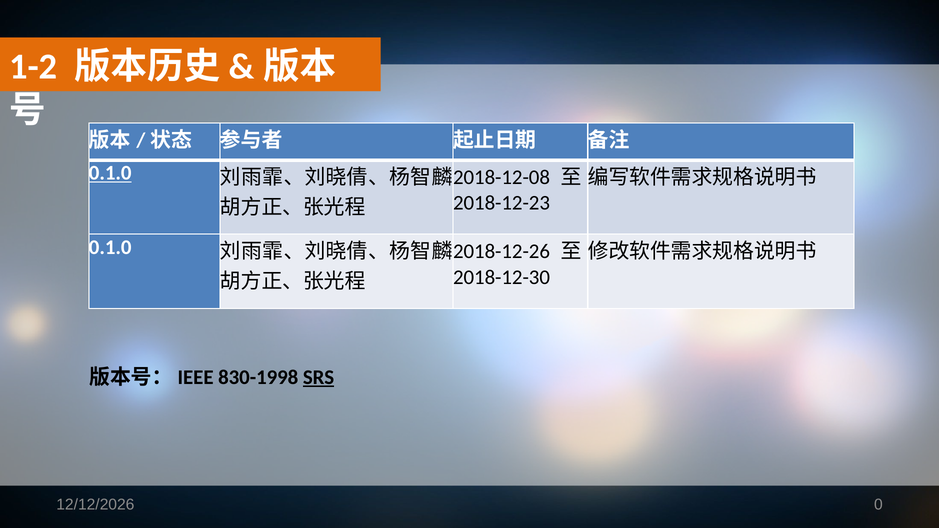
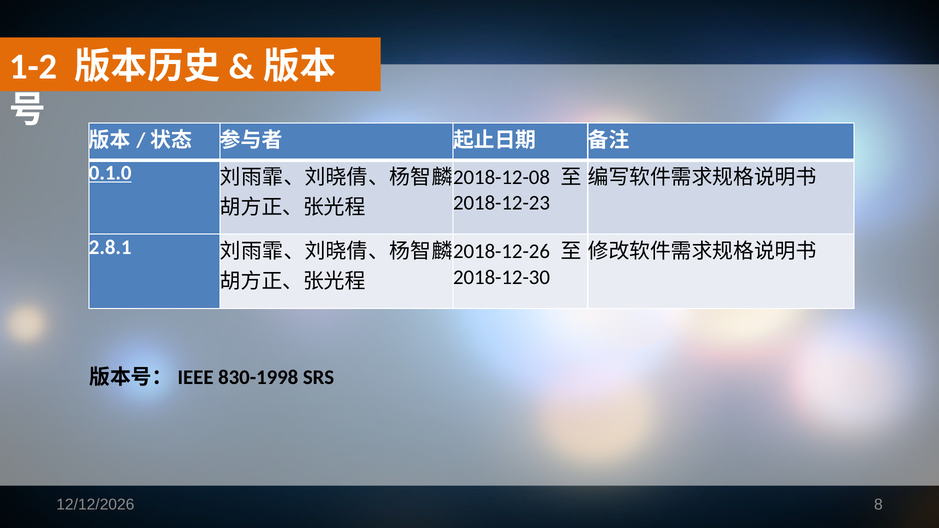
0.1.0 at (110, 247): 0.1.0 -> 2.8.1
SRS underline: present -> none
0: 0 -> 8
